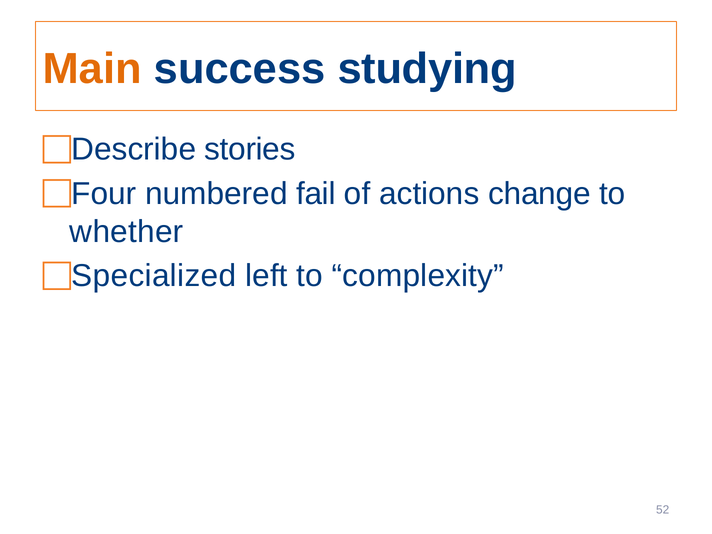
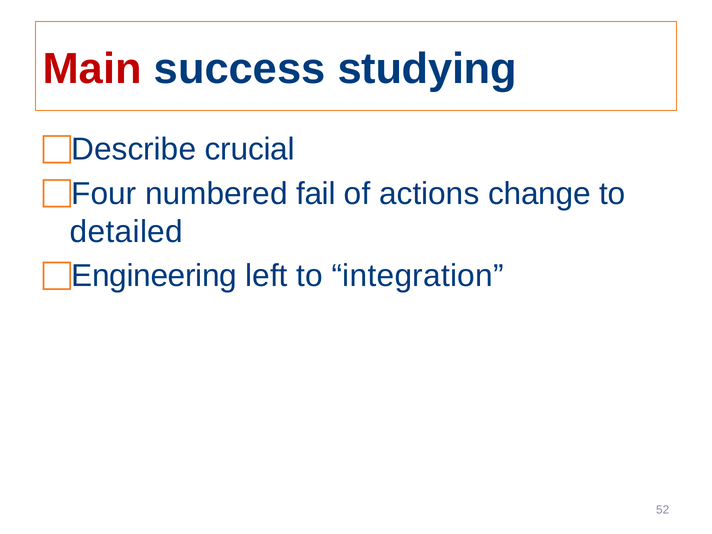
Main colour: orange -> red
stories: stories -> crucial
whether: whether -> detailed
Specialized: Specialized -> Engineering
complexity: complexity -> integration
